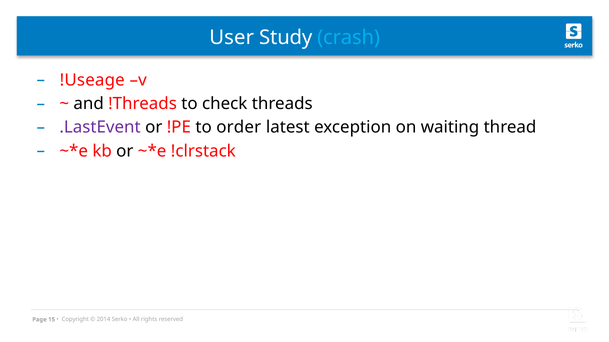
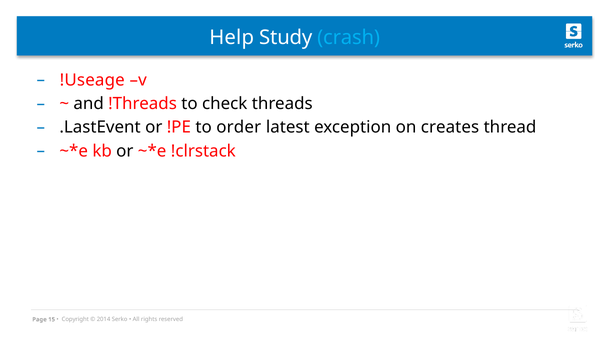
User: User -> Help
.LastEvent colour: purple -> black
waiting: waiting -> creates
